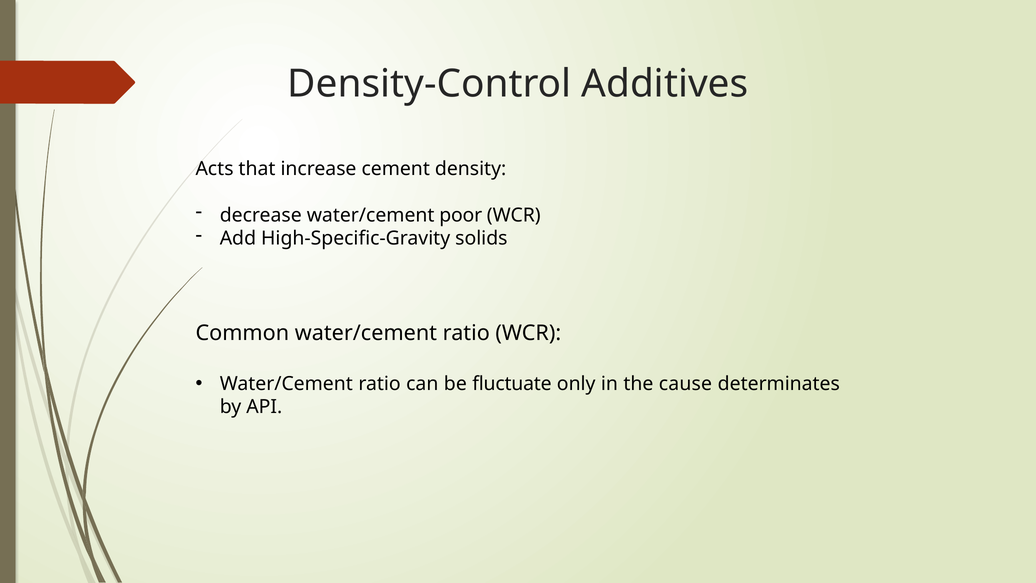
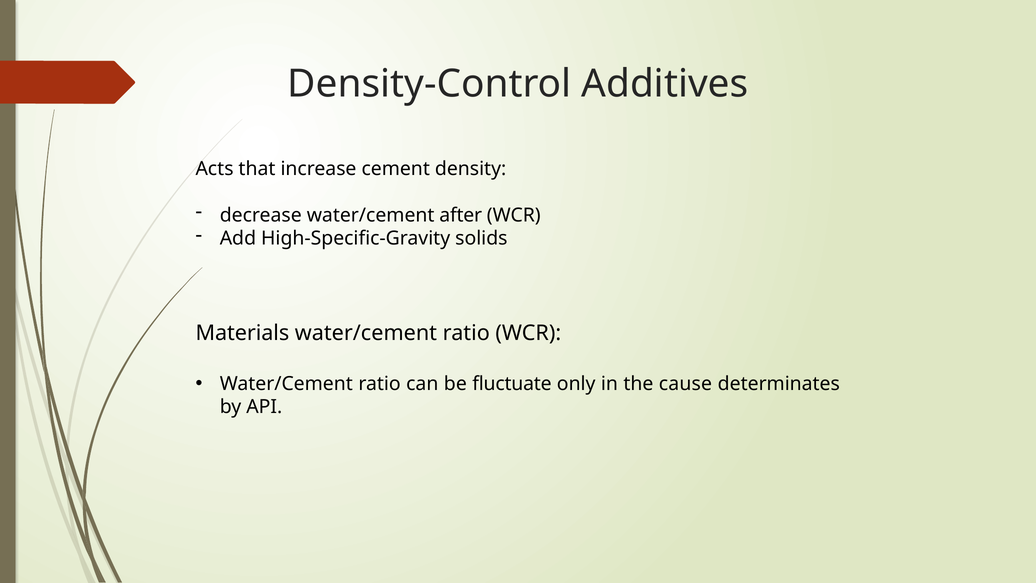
poor: poor -> after
Common: Common -> Materials
